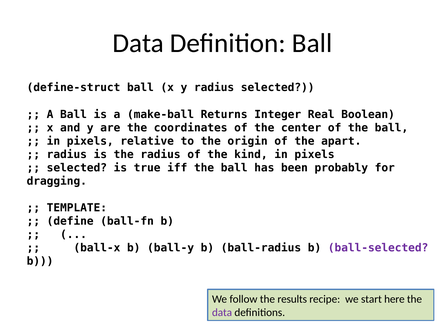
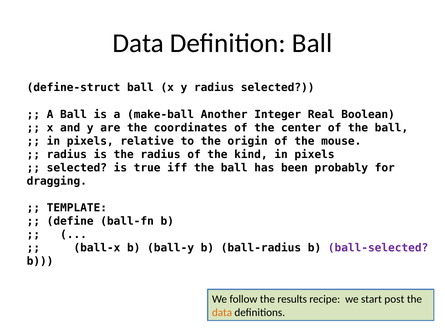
Returns: Returns -> Another
apart: apart -> mouse
here: here -> post
data at (222, 312) colour: purple -> orange
